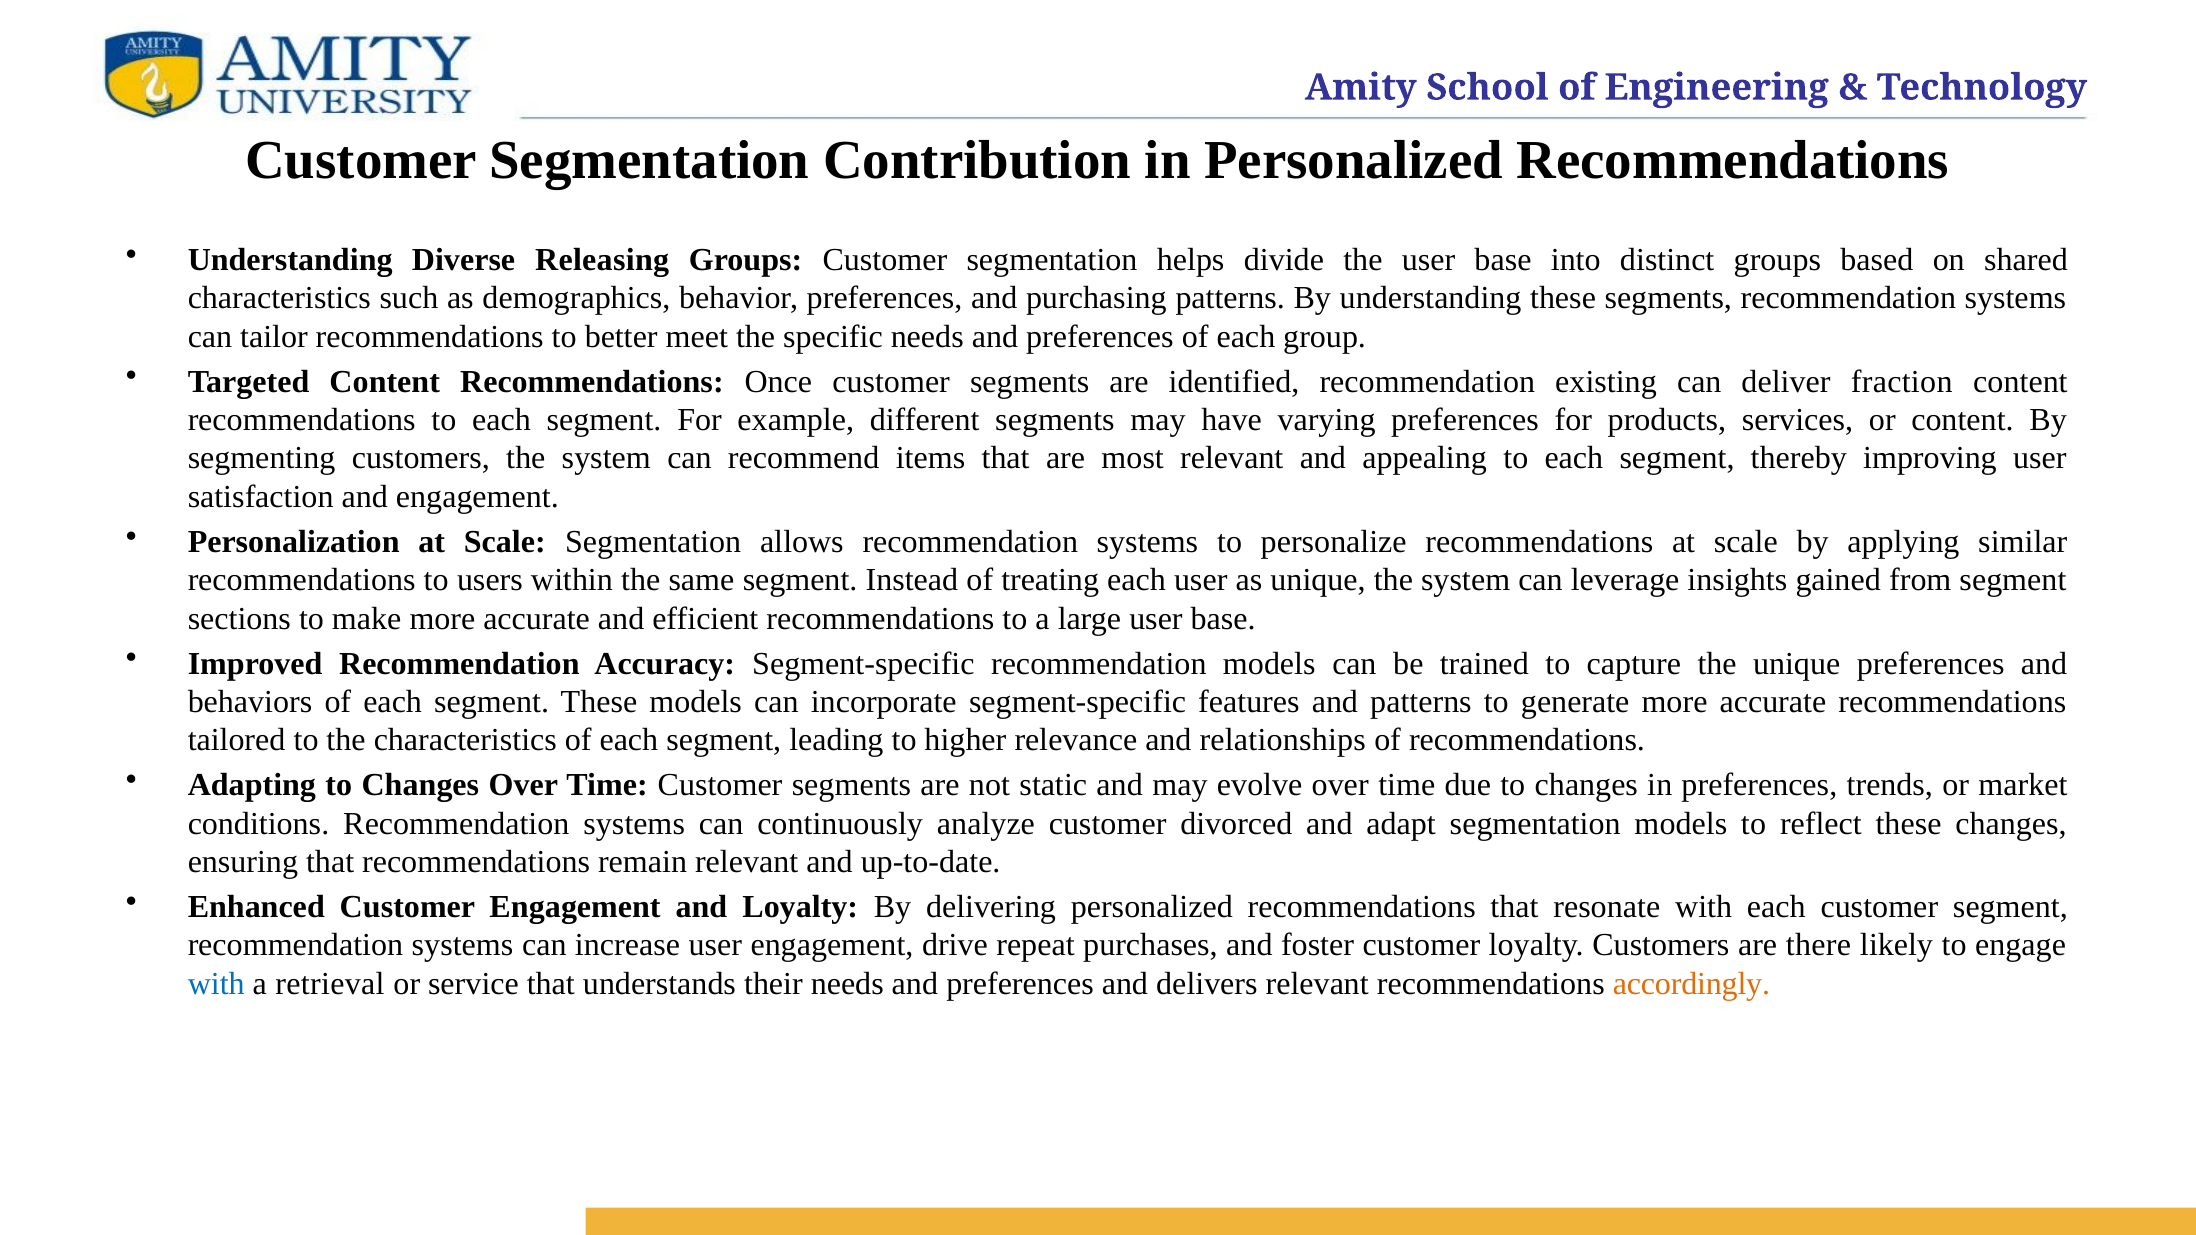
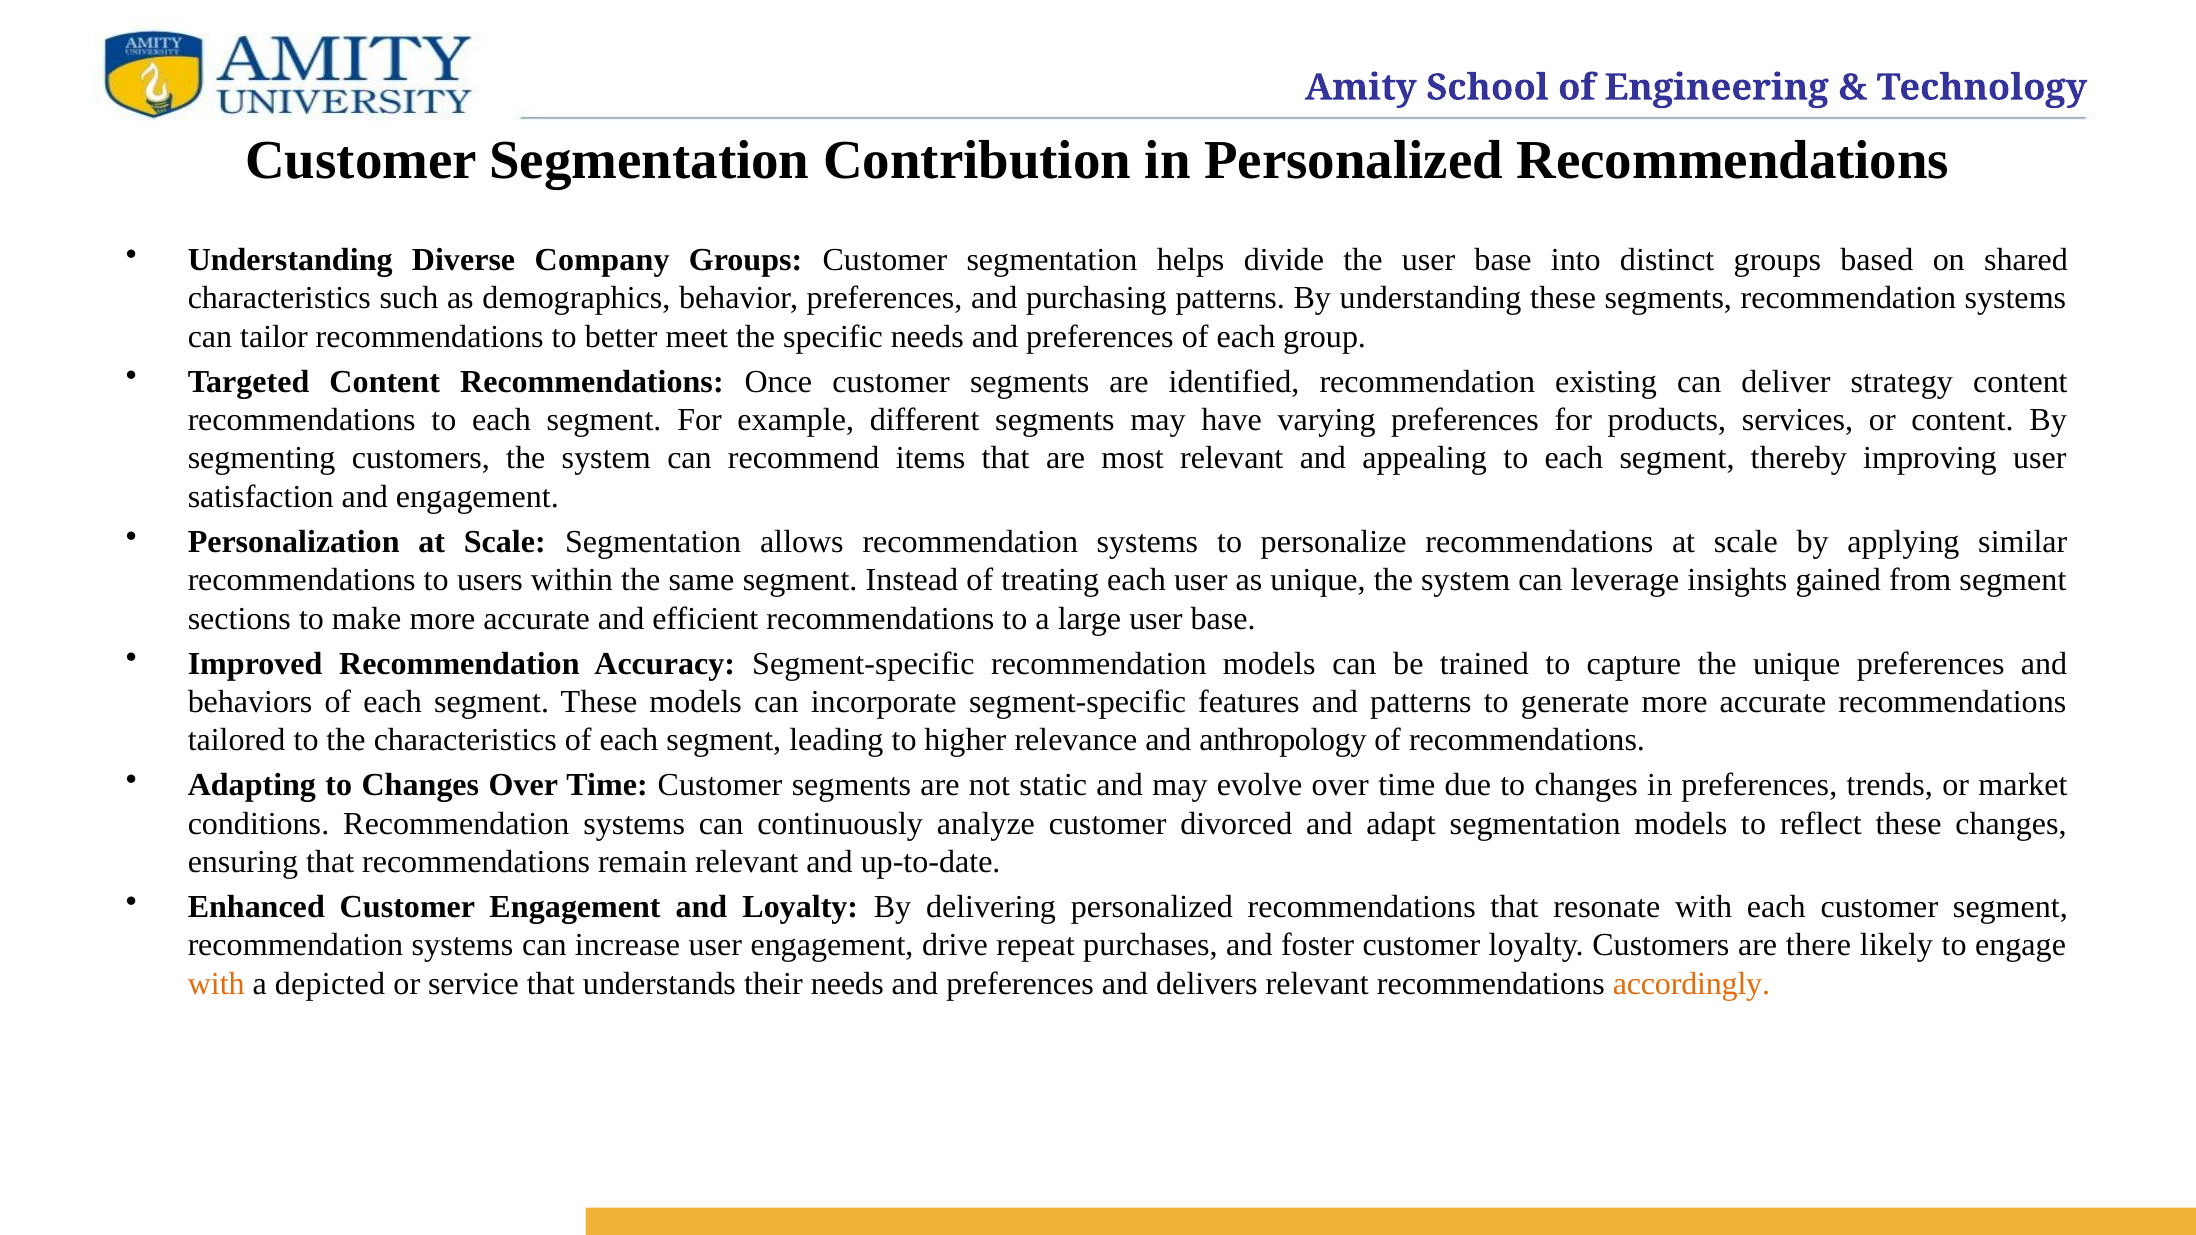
Releasing: Releasing -> Company
fraction: fraction -> strategy
relationships: relationships -> anthropology
with at (216, 984) colour: blue -> orange
retrieval: retrieval -> depicted
